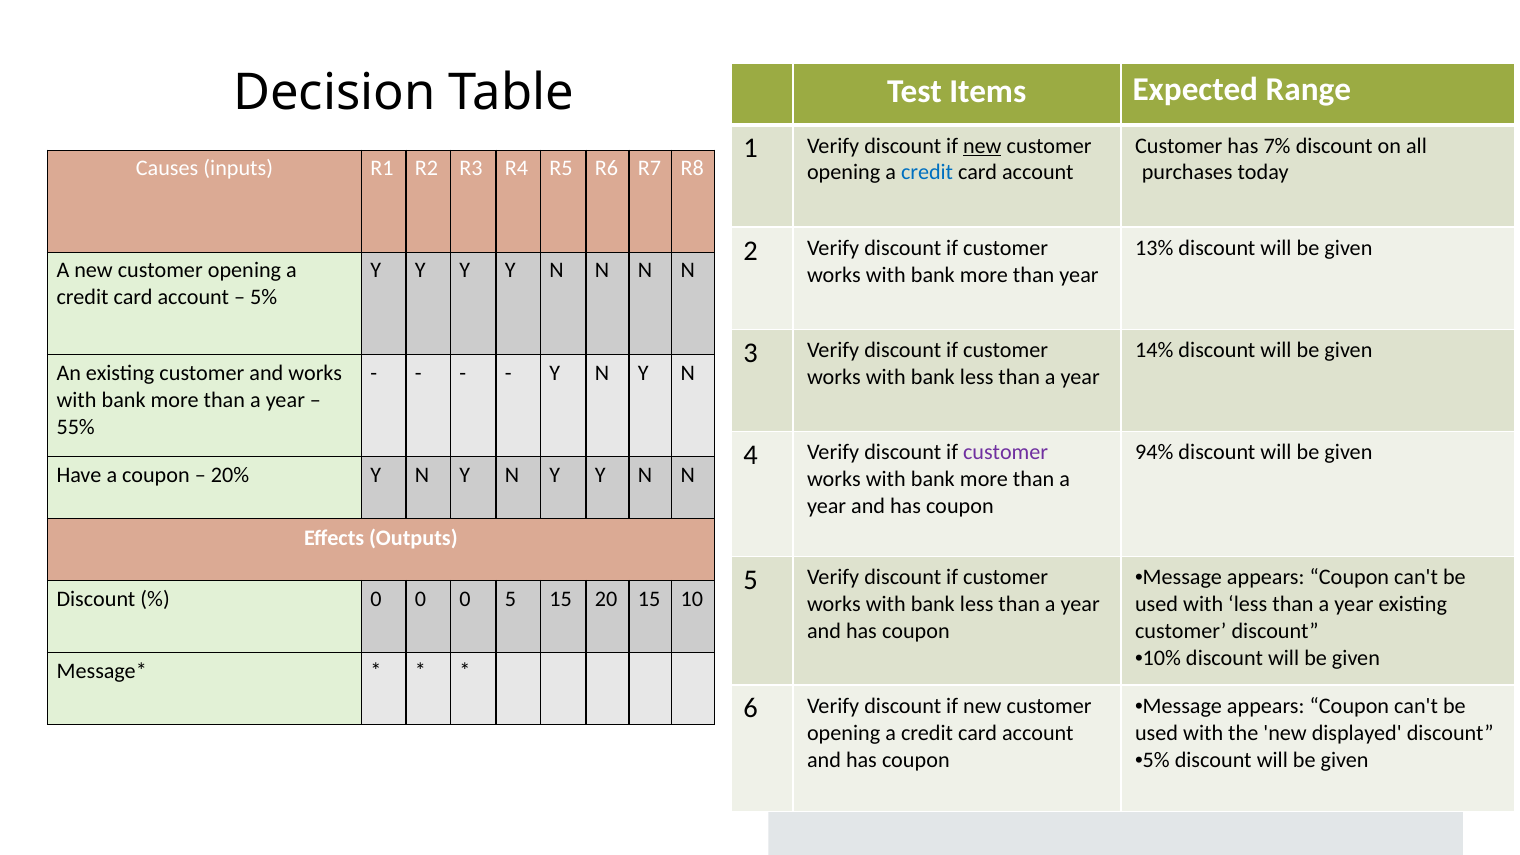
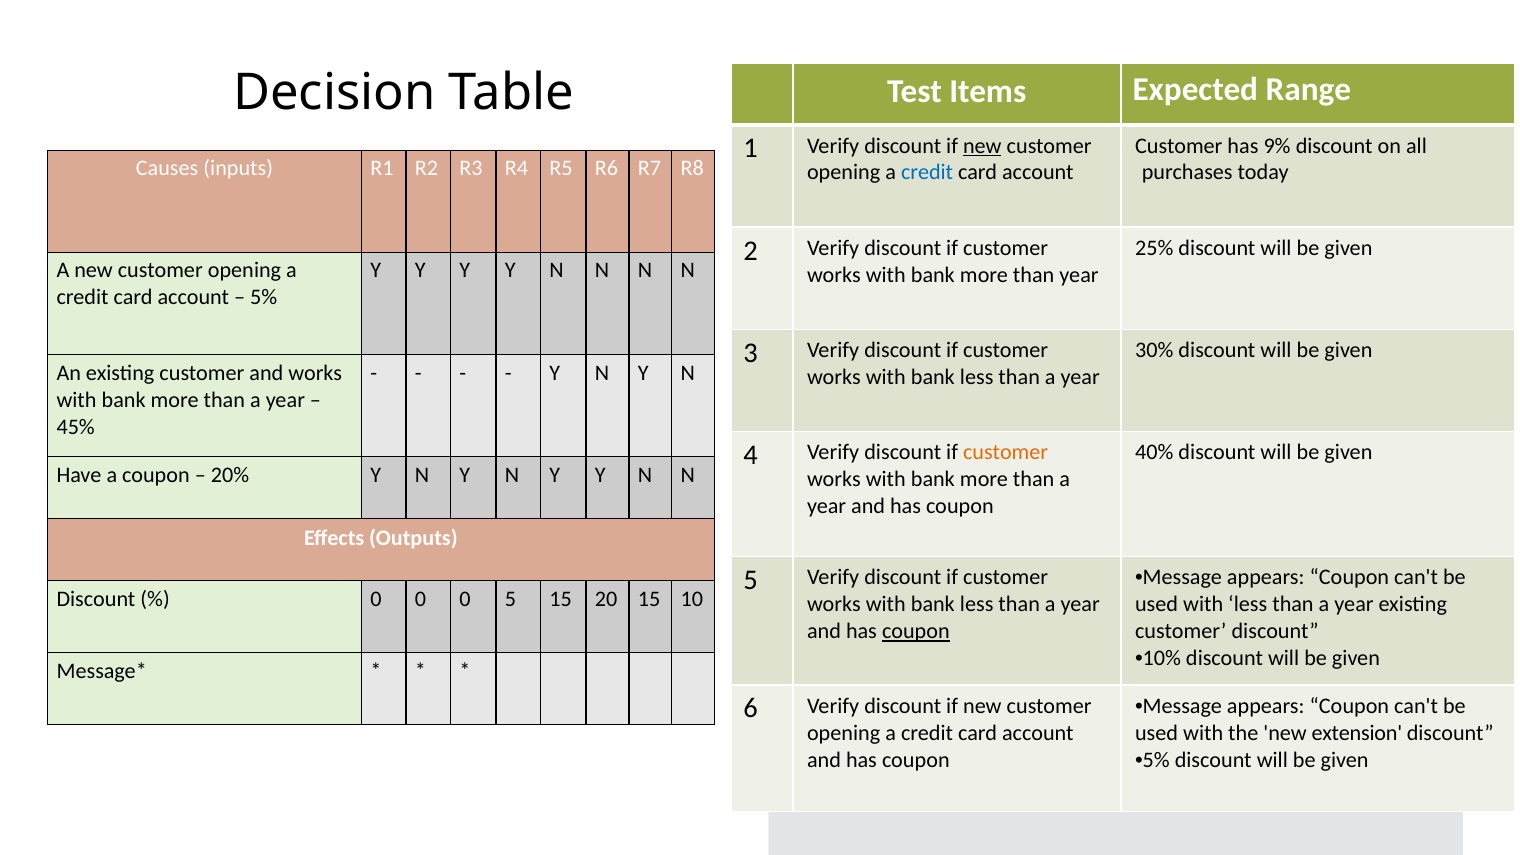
7%: 7% -> 9%
13%: 13% -> 25%
14%: 14% -> 30%
55%: 55% -> 45%
94%: 94% -> 40%
customer at (1006, 453) colour: purple -> orange
coupon at (916, 632) underline: none -> present
displayed: displayed -> extension
